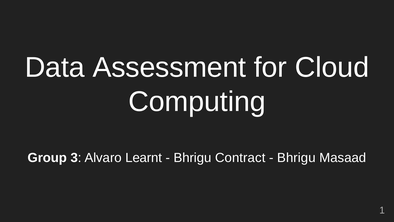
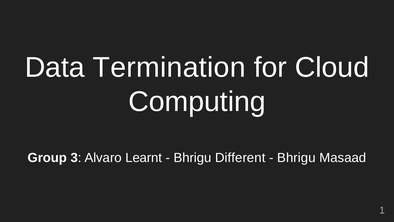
Assessment: Assessment -> Termination
Contract: Contract -> Different
